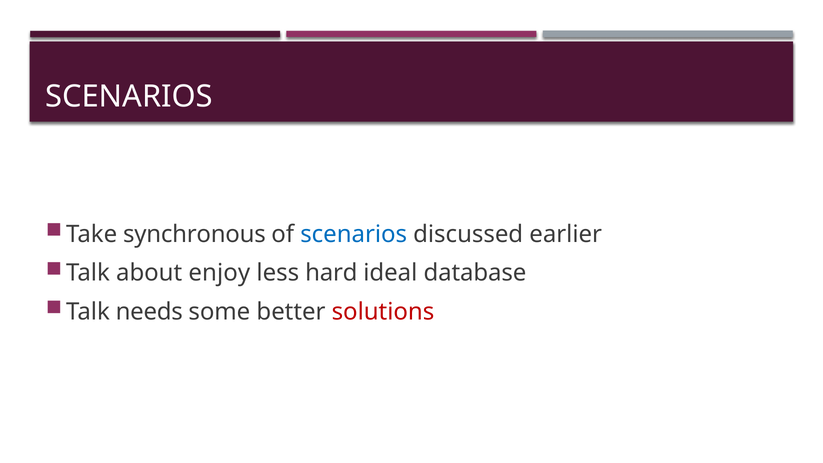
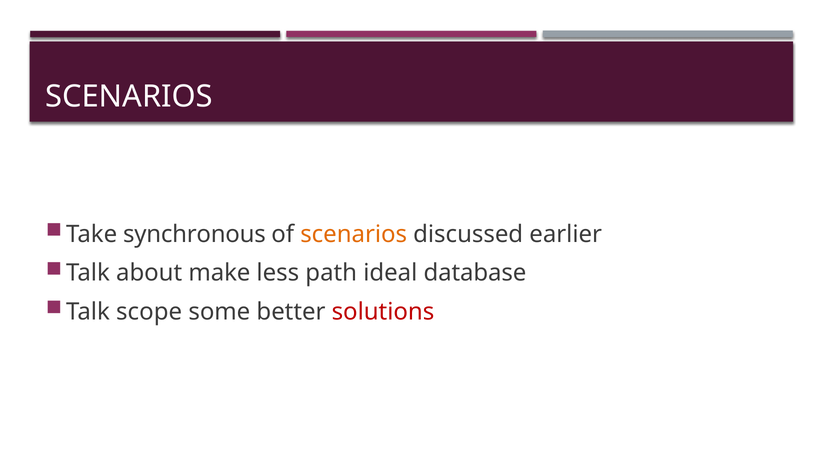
scenarios at (354, 234) colour: blue -> orange
enjoy: enjoy -> make
hard: hard -> path
needs: needs -> scope
